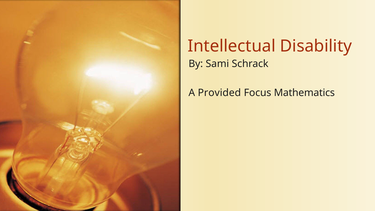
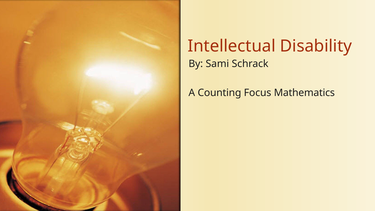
Provided: Provided -> Counting
